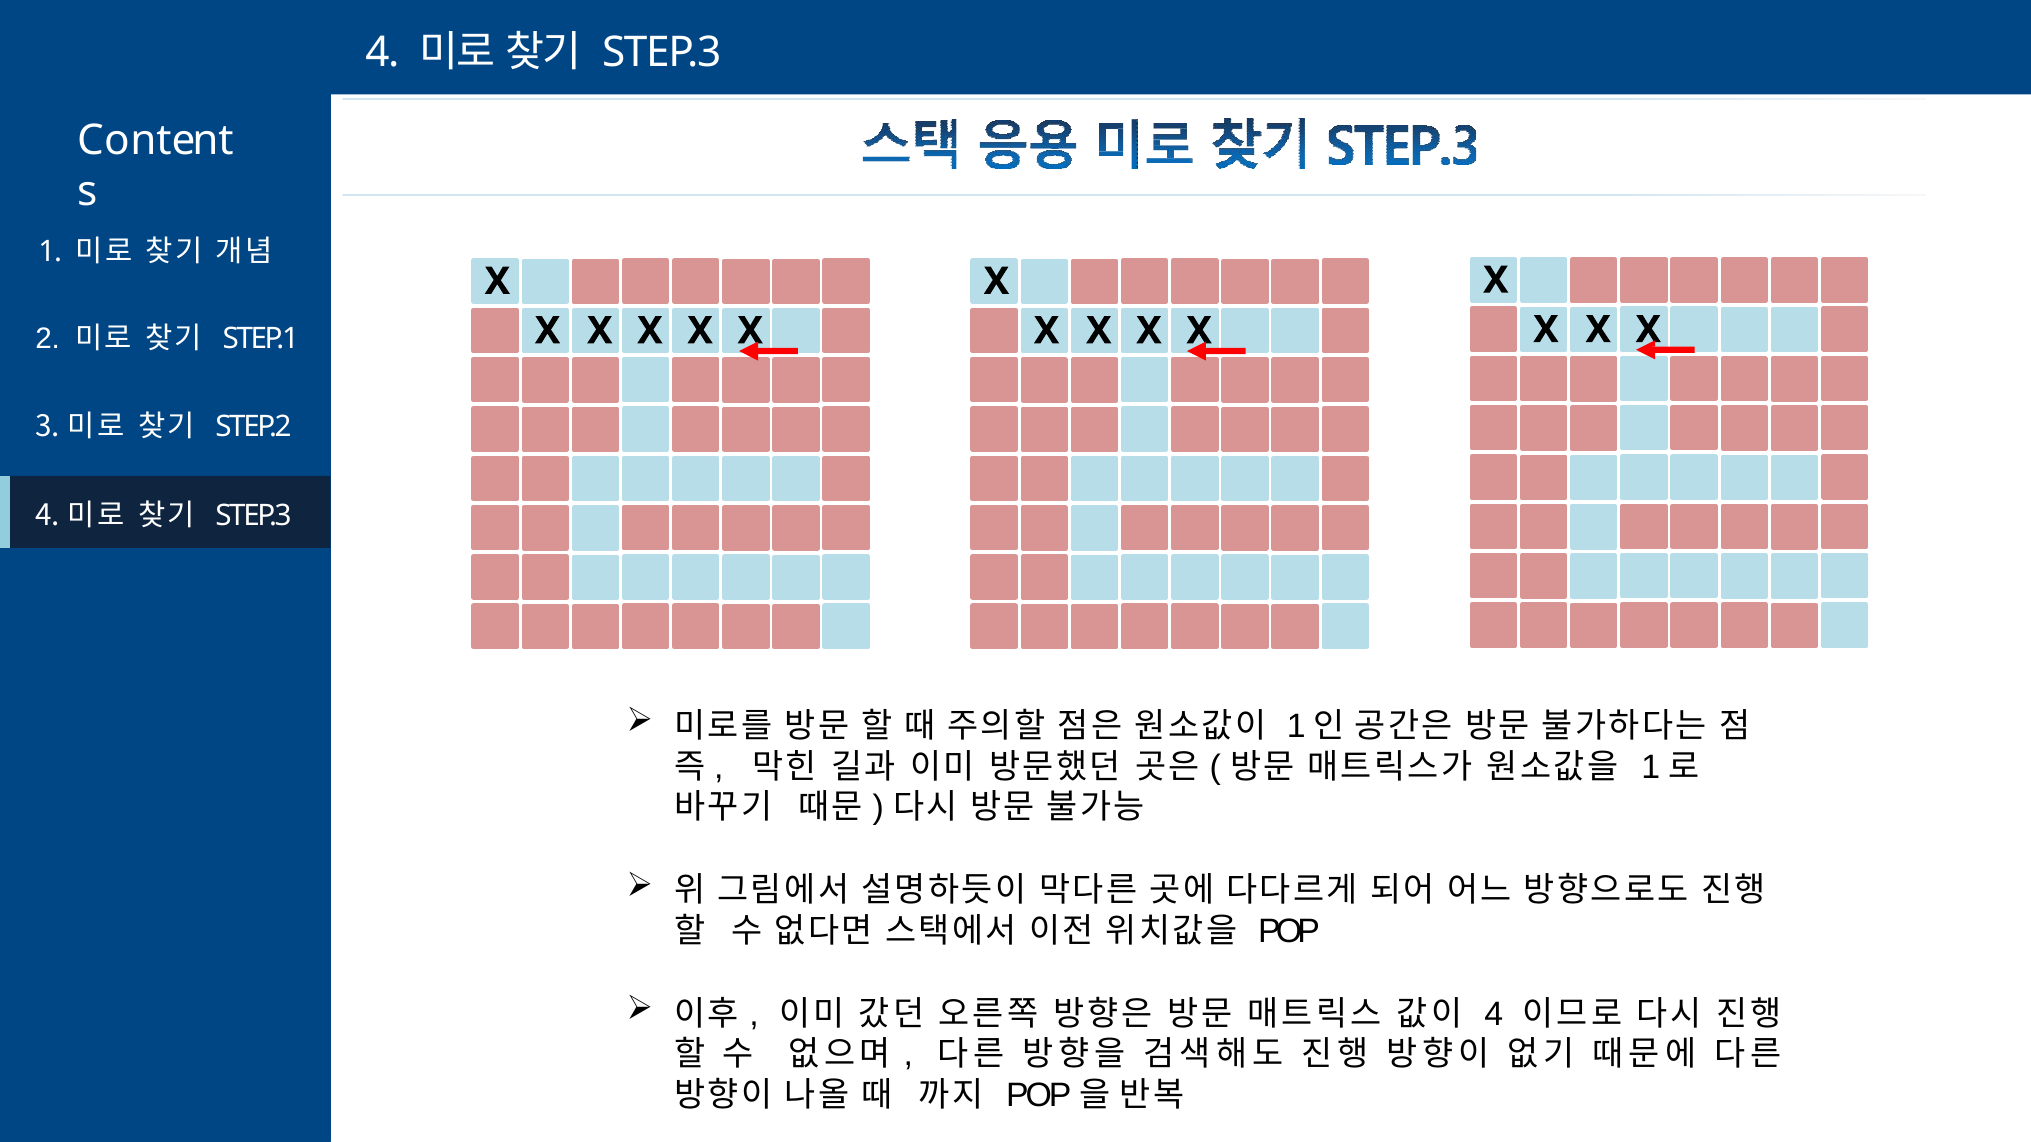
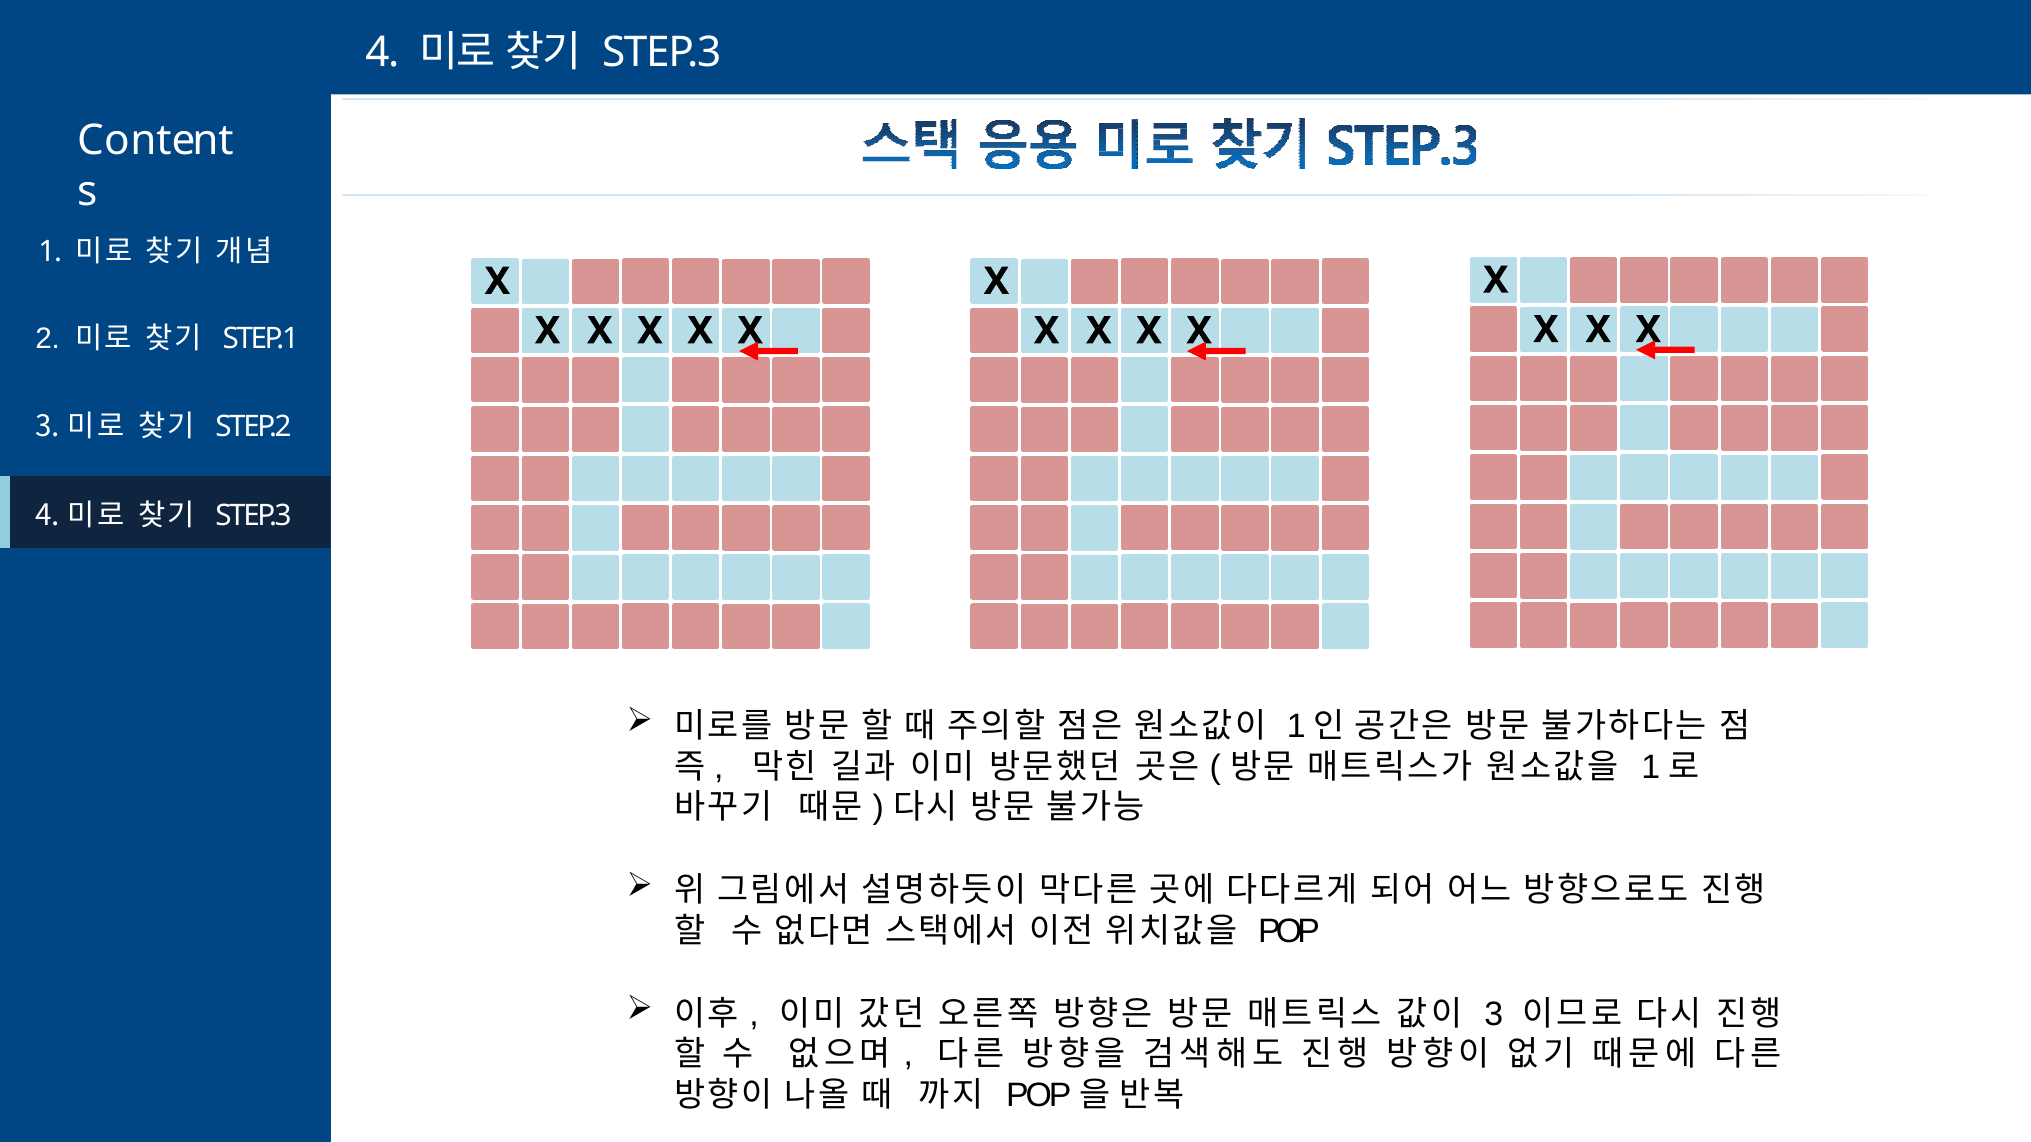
4 at (1494, 1014): 4 -> 3
